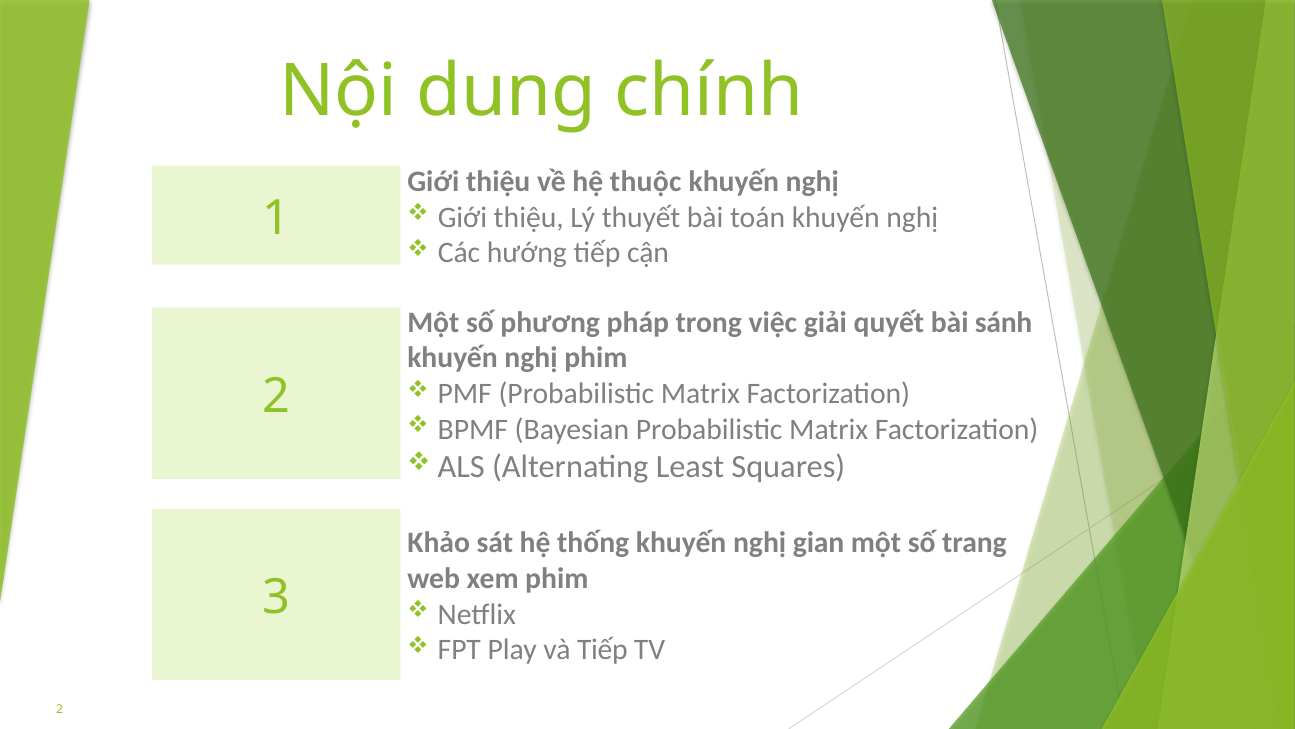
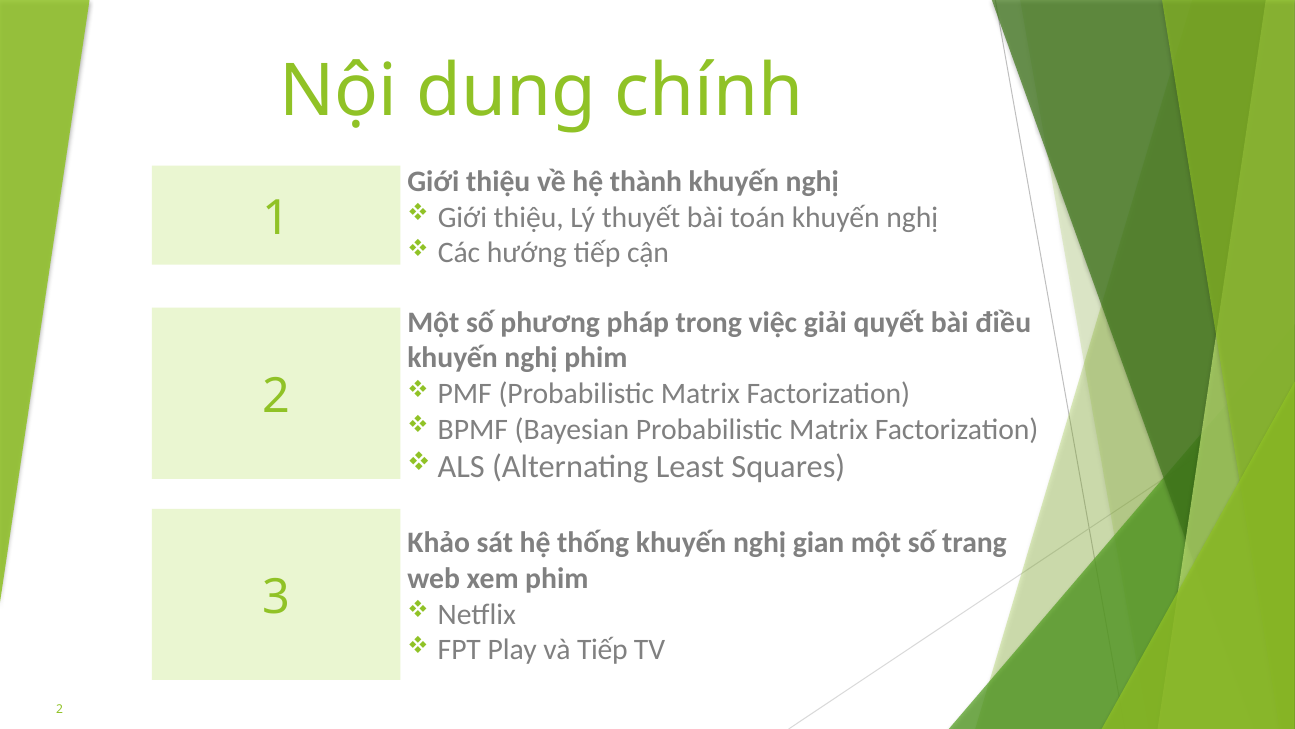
thuộc: thuộc -> thành
sánh: sánh -> điều
